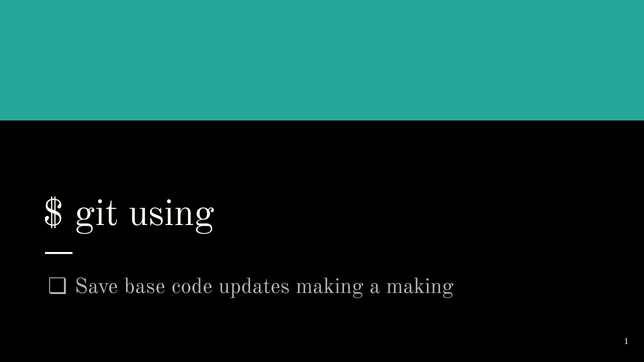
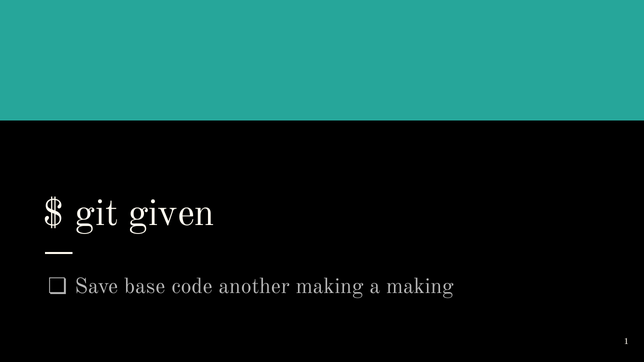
using: using -> given
updates: updates -> another
